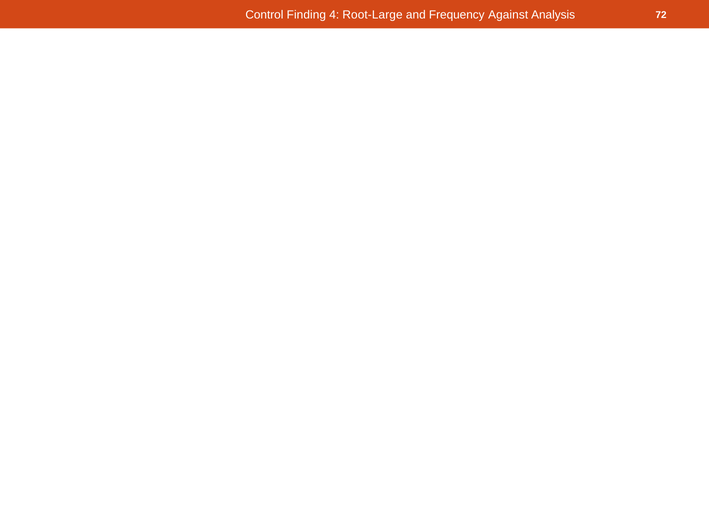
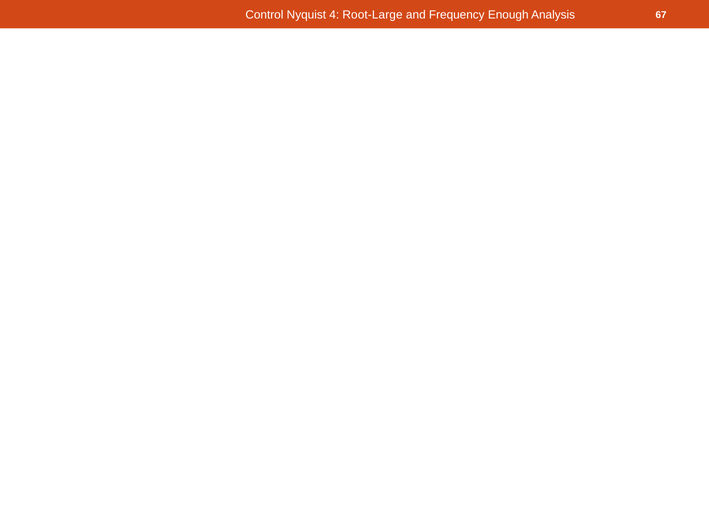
Finding: Finding -> Nyquist
Against: Against -> Enough
72: 72 -> 67
